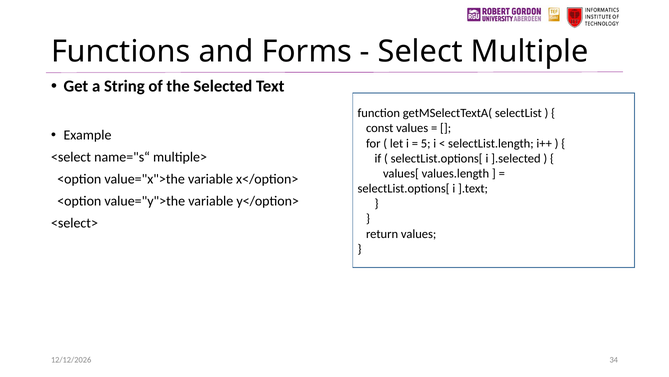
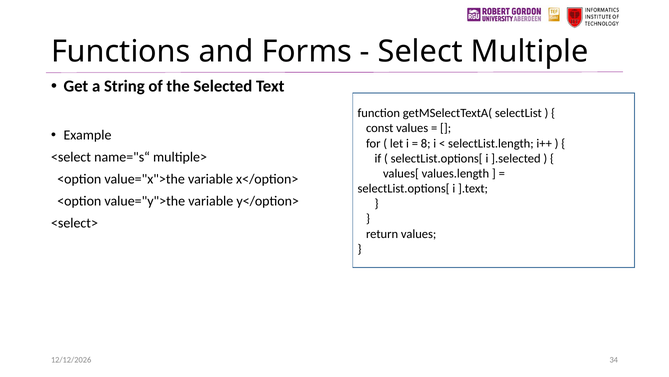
5: 5 -> 8
